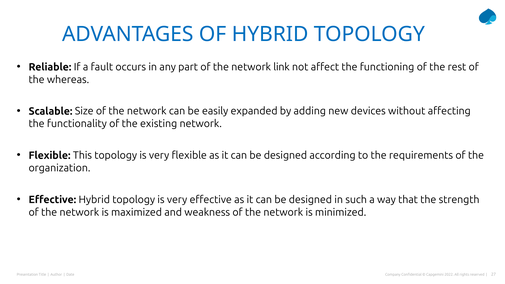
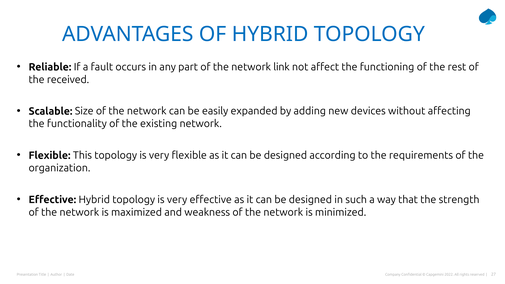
whereas: whereas -> received
